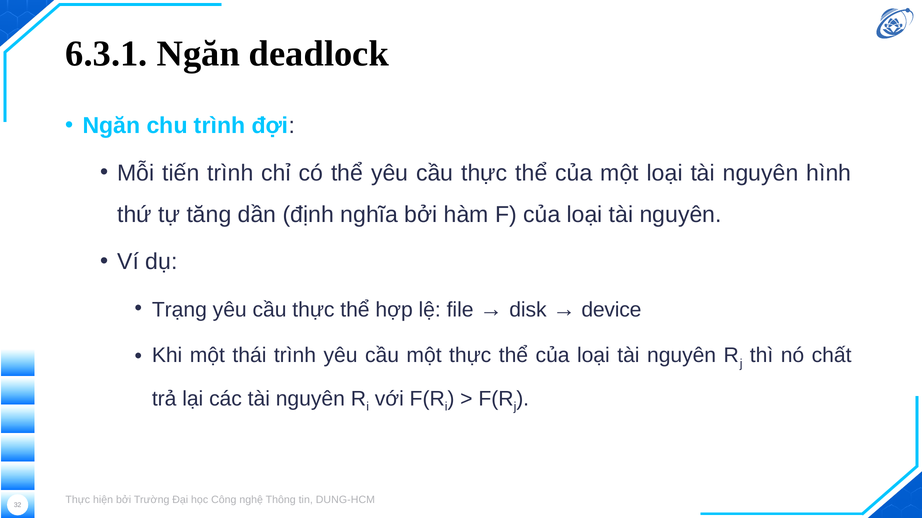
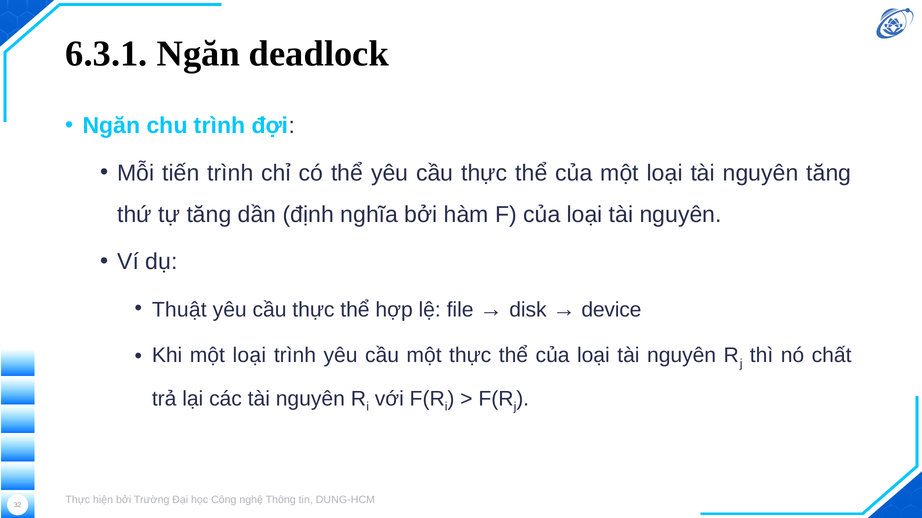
nguyên hình: hình -> tăng
Trạng: Trạng -> Thuật
Khi một thái: thái -> loại
